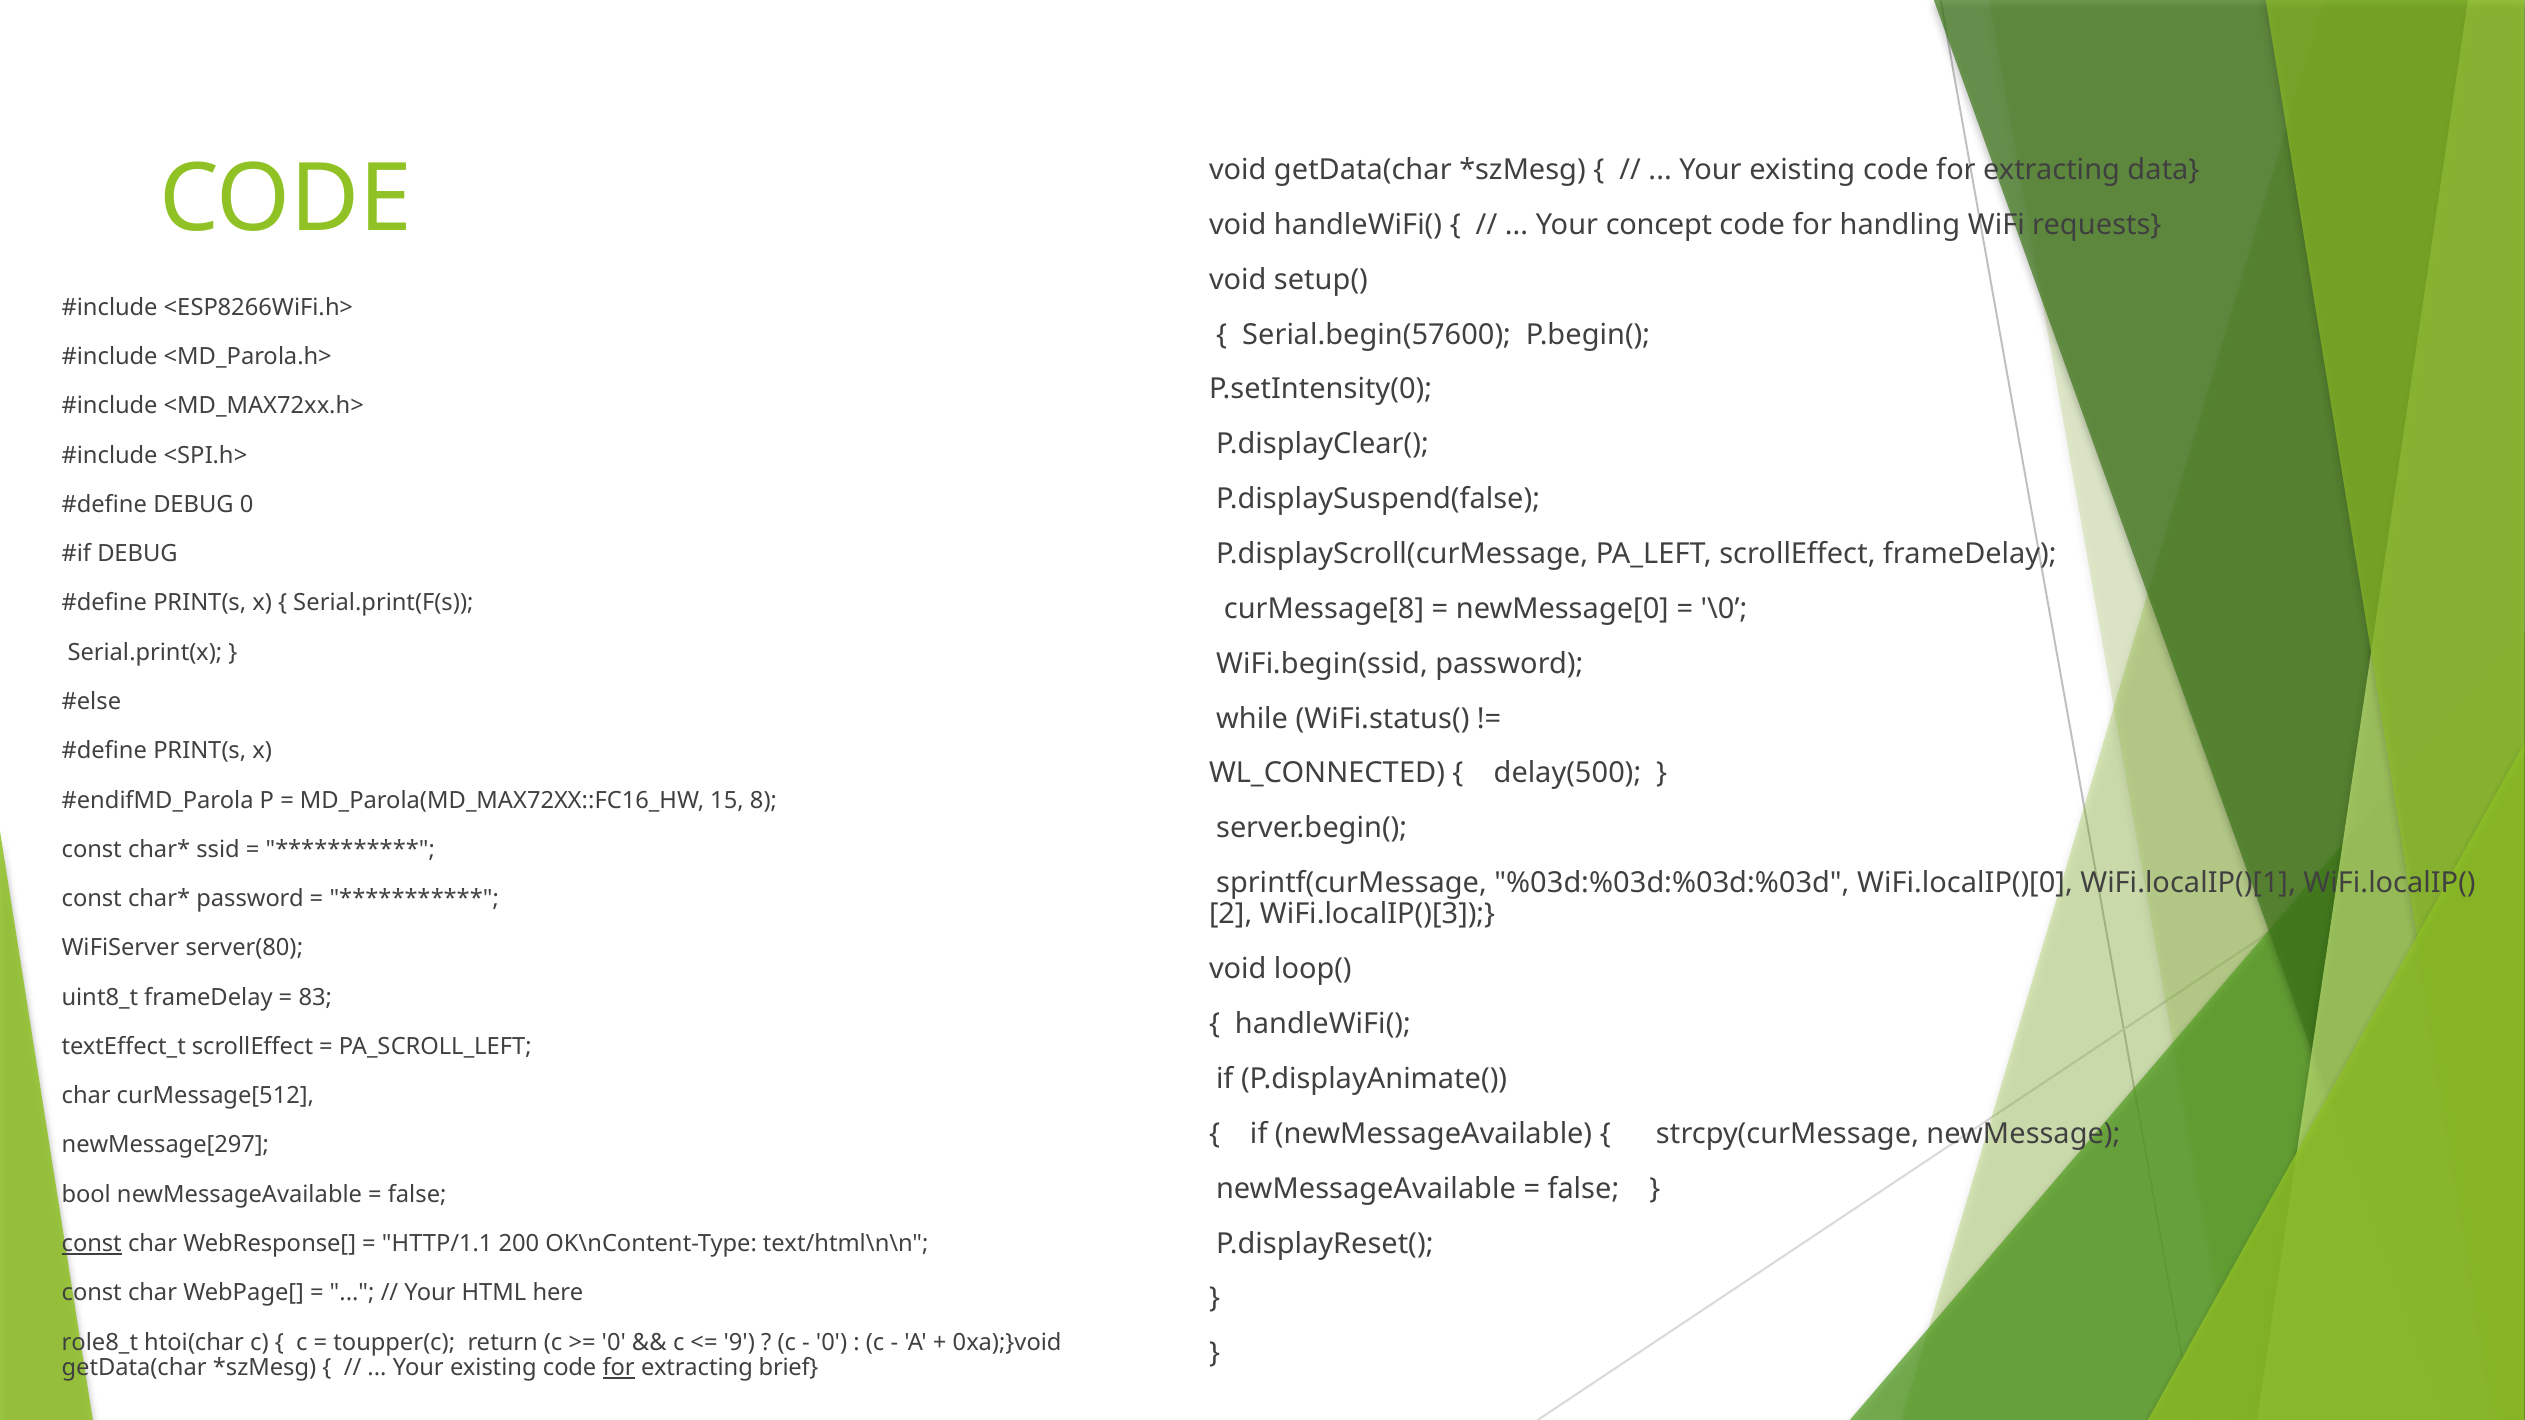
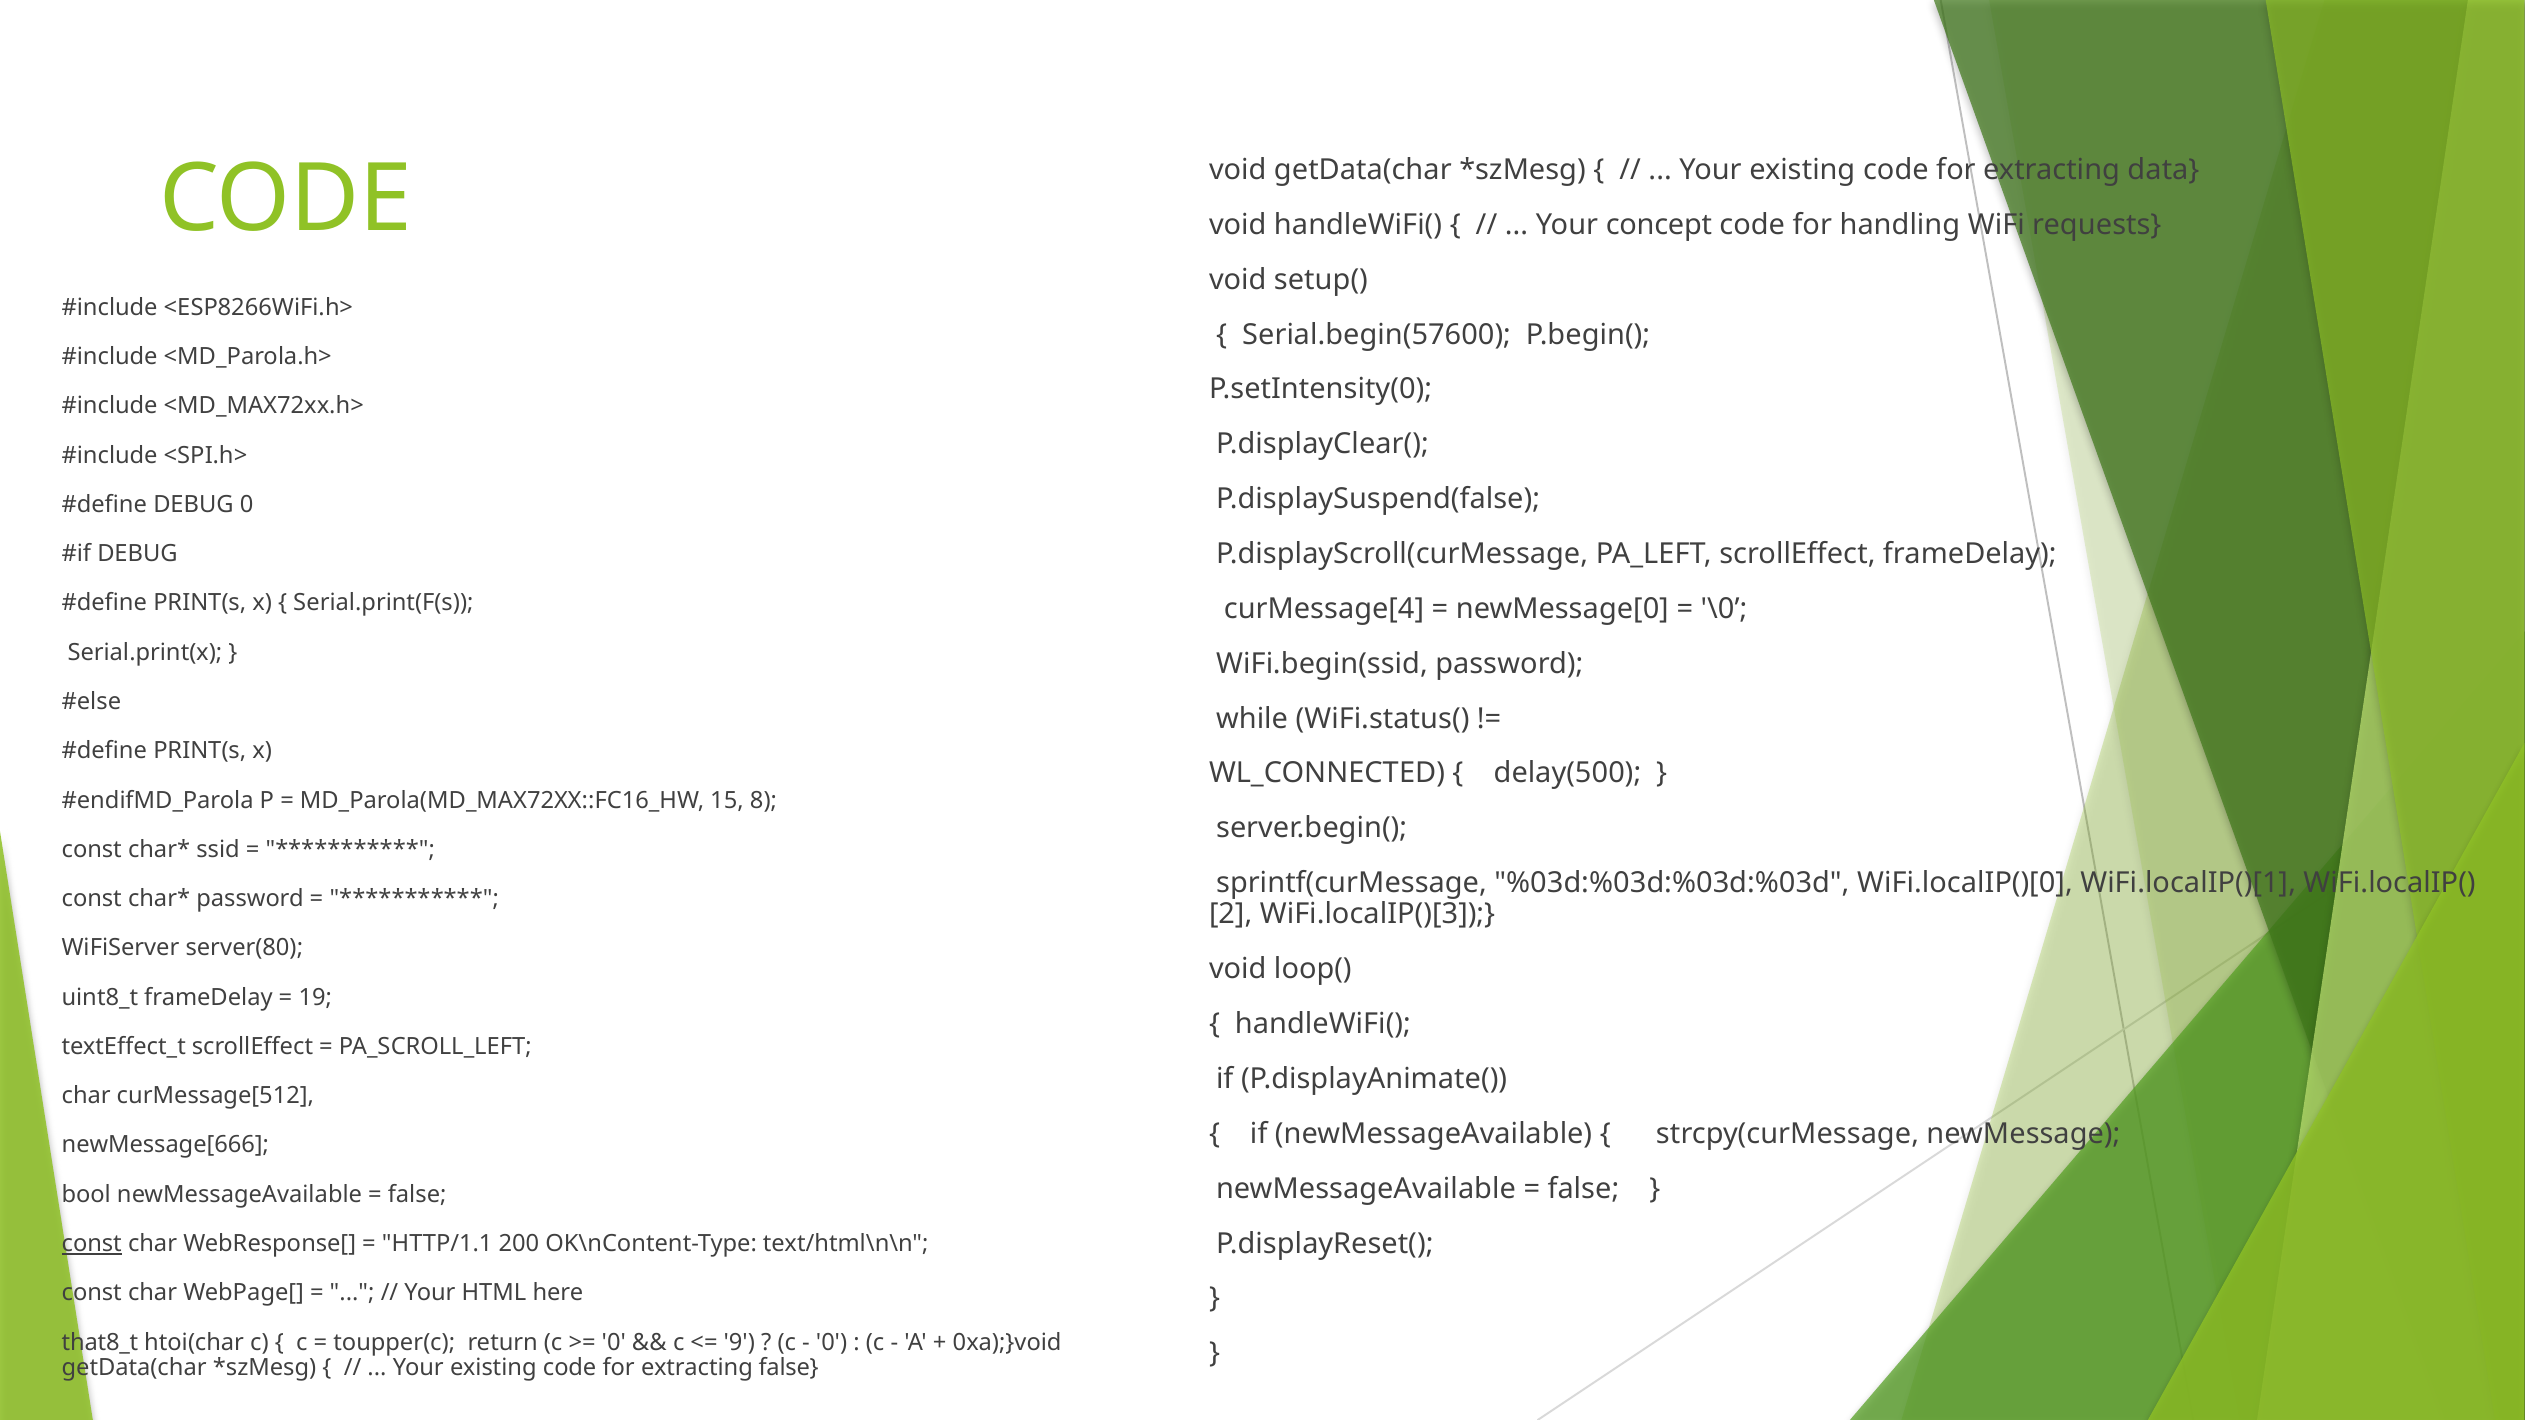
curMessage[8: curMessage[8 -> curMessage[4
83: 83 -> 19
newMessage[297: newMessage[297 -> newMessage[666
role8_t: role8_t -> that8_t
for at (619, 1368) underline: present -> none
extracting brief: brief -> false
